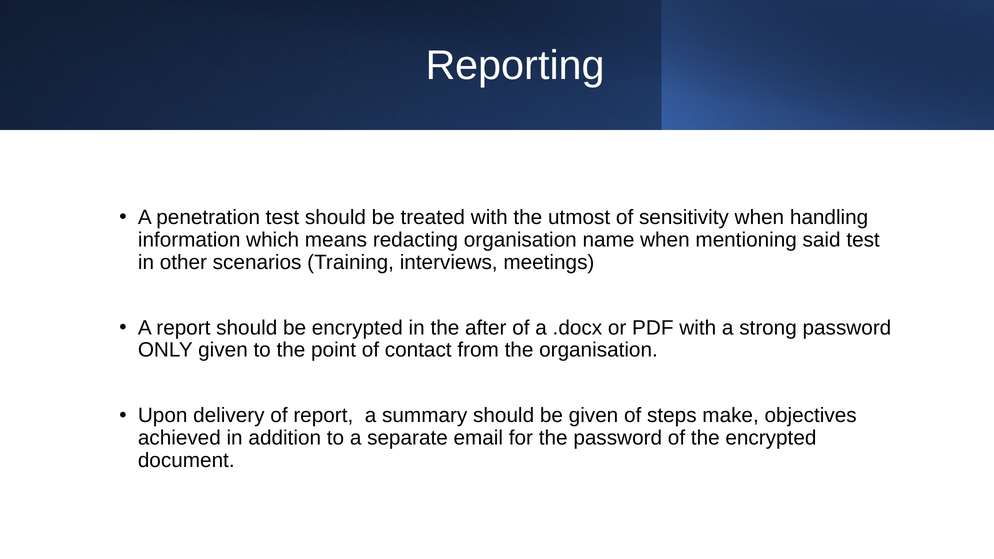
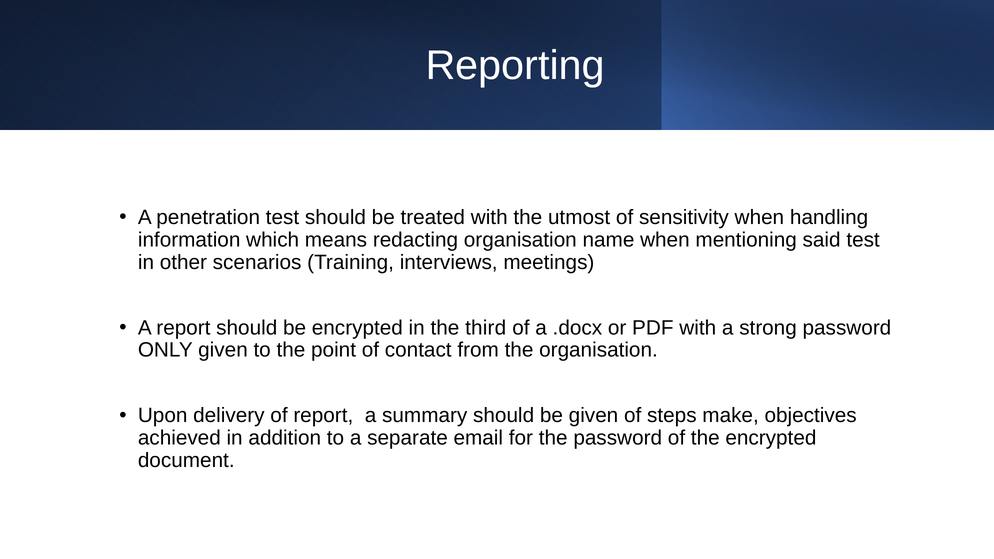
after: after -> third
